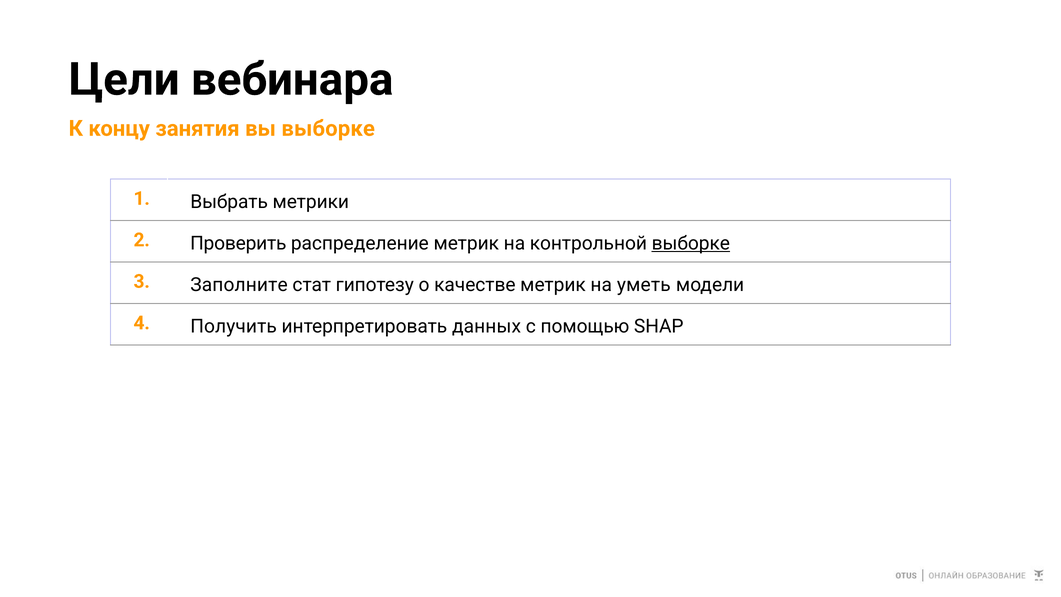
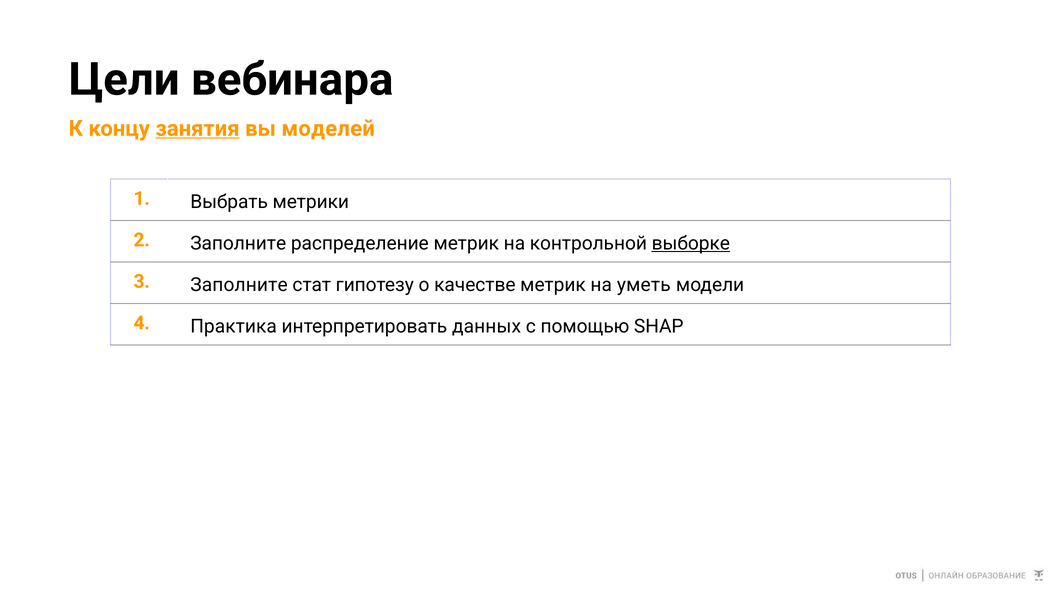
занятия underline: none -> present
вы выборке: выборке -> моделей
2 Проверить: Проверить -> Заполните
Получить: Получить -> Практика
